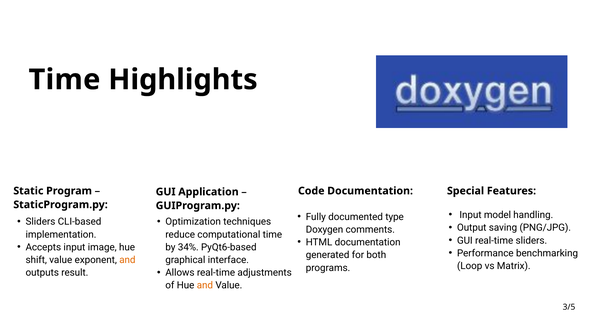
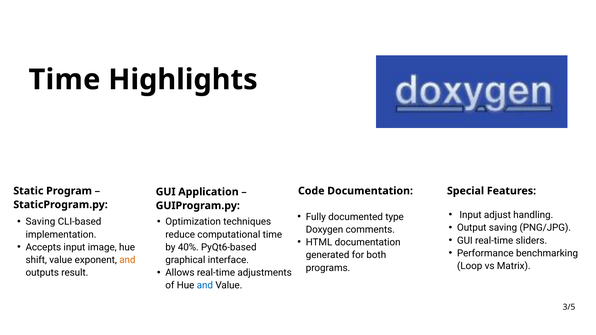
model: model -> adjust
Sliders at (40, 222): Sliders -> Saving
34%: 34% -> 40%
and at (205, 286) colour: orange -> blue
